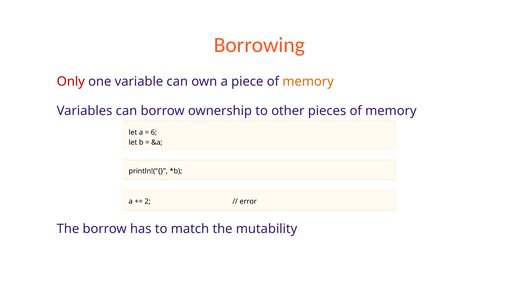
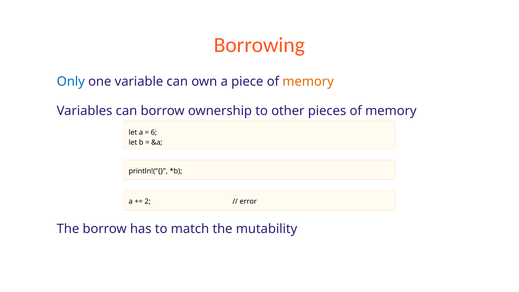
Only colour: red -> blue
